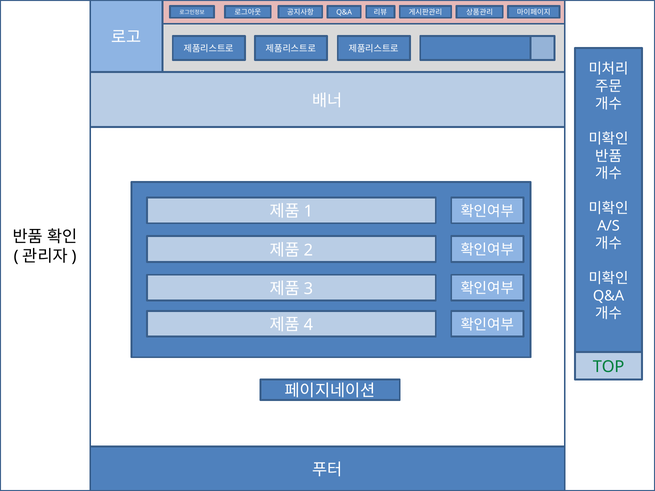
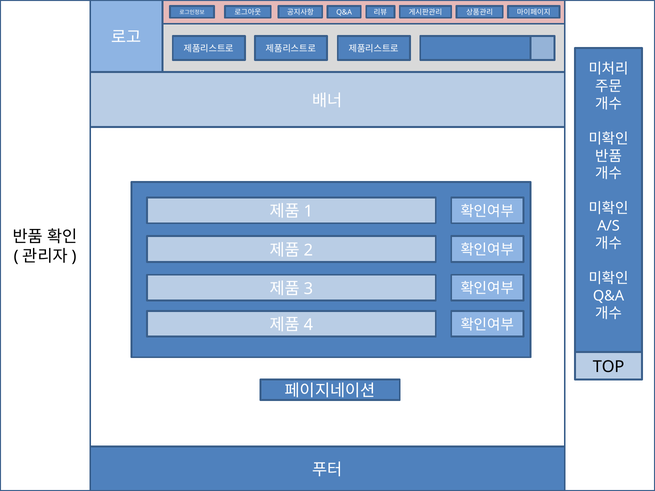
TOP colour: green -> black
